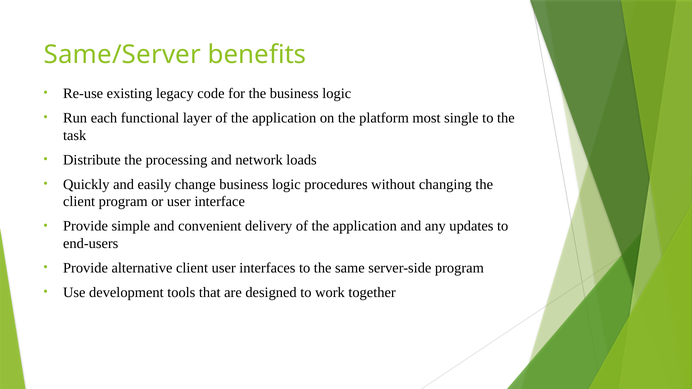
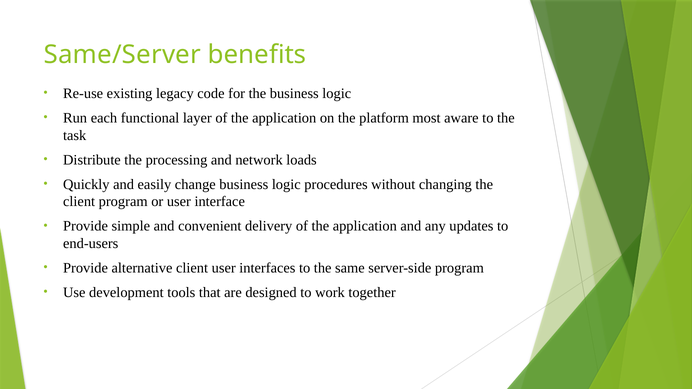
single: single -> aware
